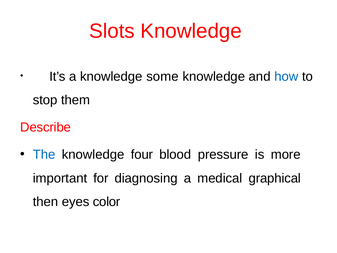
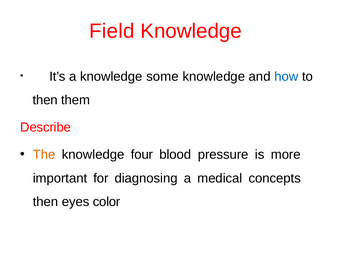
Slots: Slots -> Field
stop at (45, 100): stop -> then
The colour: blue -> orange
graphical: graphical -> concepts
